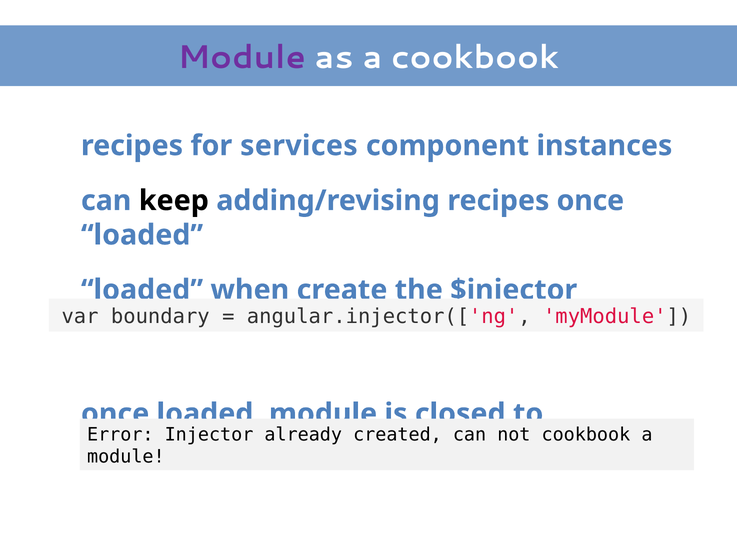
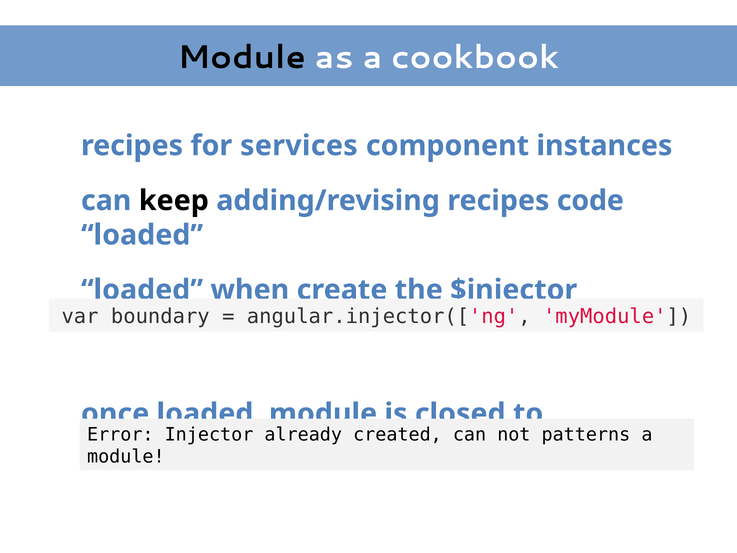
Module at (242, 58) colour: purple -> black
recipes once: once -> code
not cookbook: cookbook -> patterns
